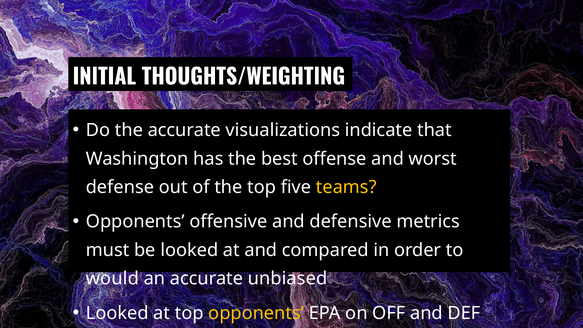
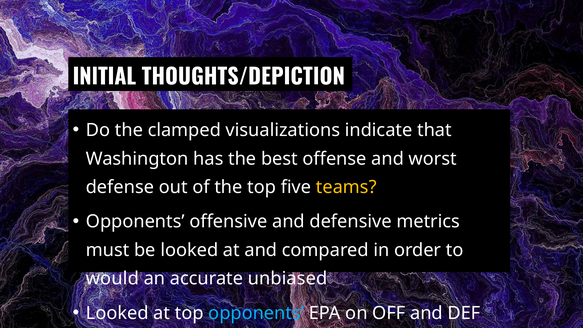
THOUGHTS/WEIGHTING: THOUGHTS/WEIGHTING -> THOUGHTS/DEPICTION
the accurate: accurate -> clamped
opponents at (256, 313) colour: yellow -> light blue
